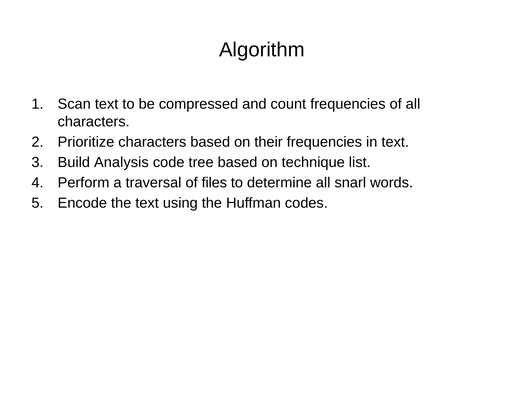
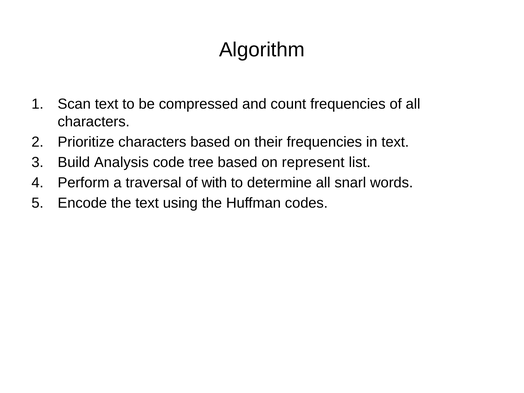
technique: technique -> represent
files: files -> with
